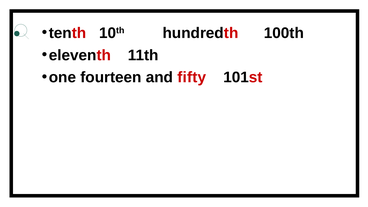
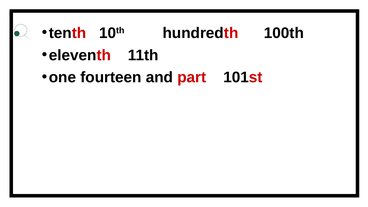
fifty: fifty -> part
